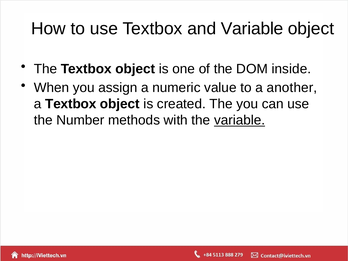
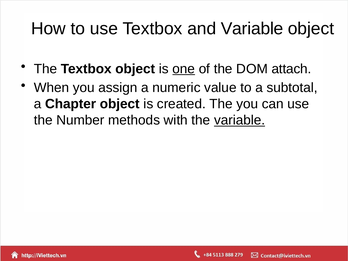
one underline: none -> present
inside: inside -> attach
another: another -> subtotal
a Textbox: Textbox -> Chapter
